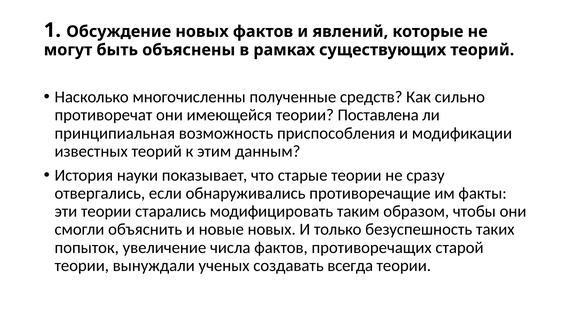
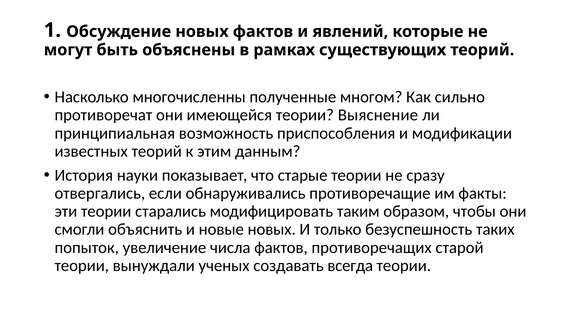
средств: средств -> многом
Поставлена: Поставлена -> Выяснение
